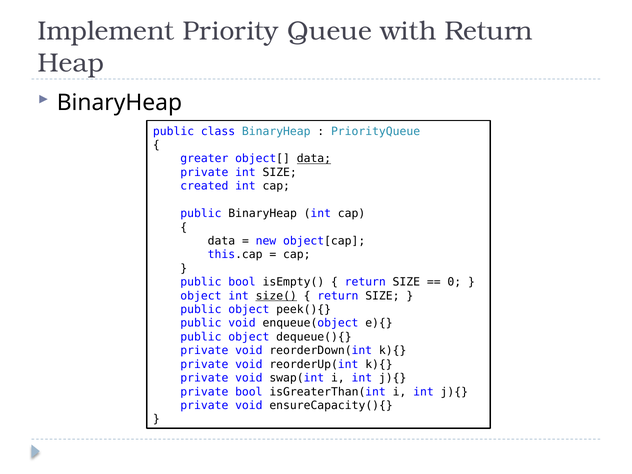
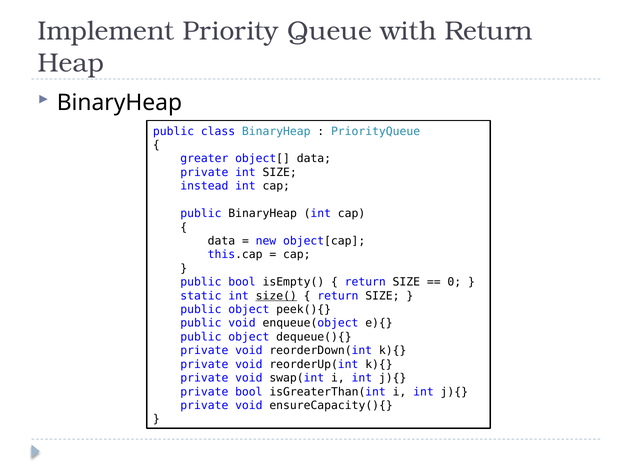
data at (314, 159) underline: present -> none
created: created -> instead
object at (201, 296): object -> static
